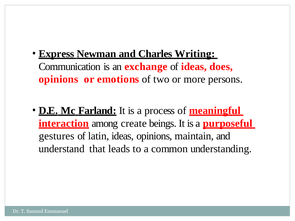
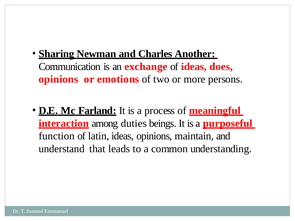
Express: Express -> Sharing
Writing: Writing -> Another
create: create -> duties
gestures: gestures -> function
